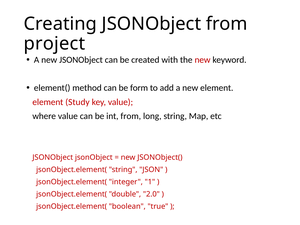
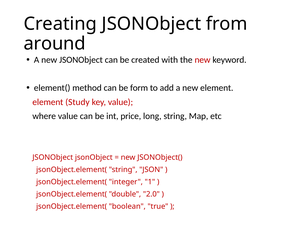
project: project -> around
int from: from -> price
